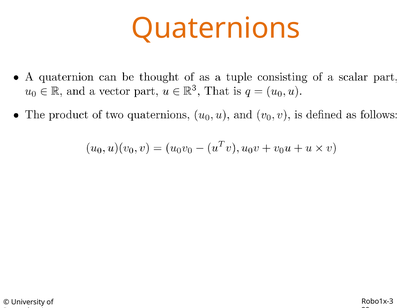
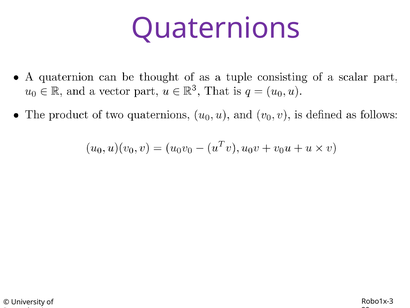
Quaternions colour: orange -> purple
